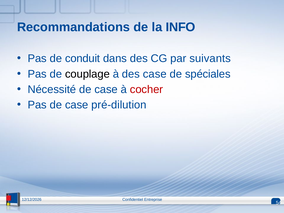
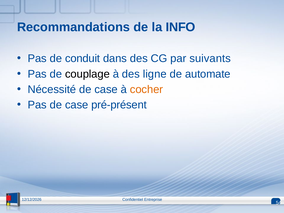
des case: case -> ligne
spéciales: spéciales -> automate
cocher colour: red -> orange
pré-dilution: pré-dilution -> pré-présent
